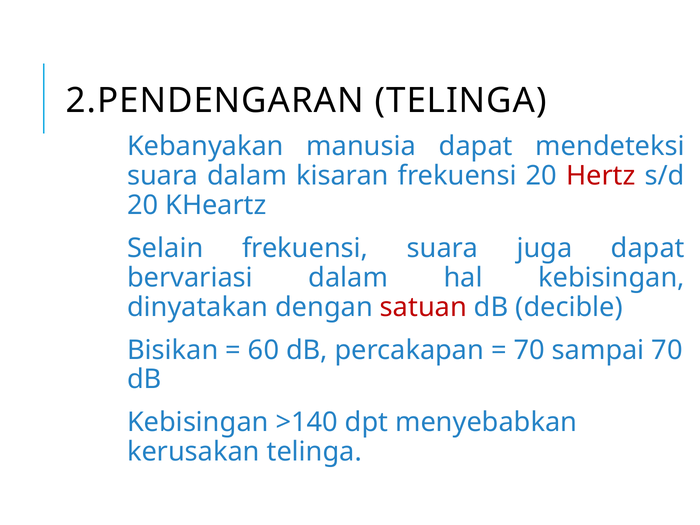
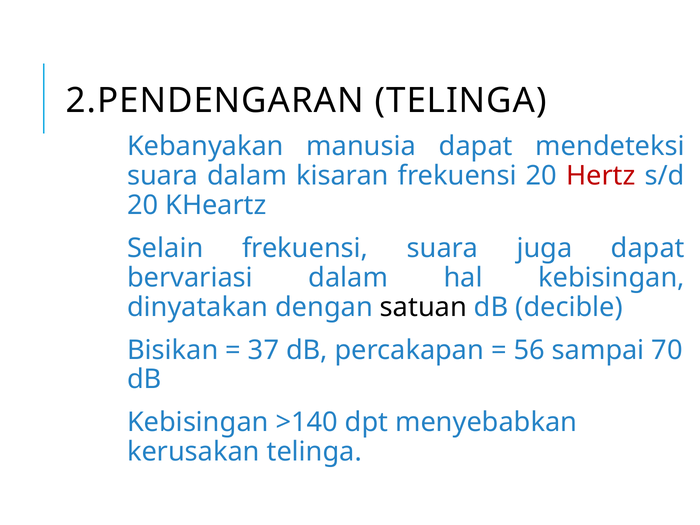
satuan colour: red -> black
60: 60 -> 37
70 at (529, 350): 70 -> 56
